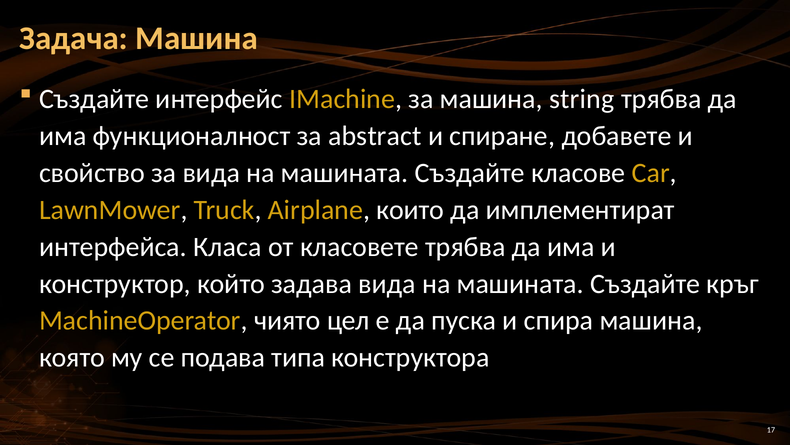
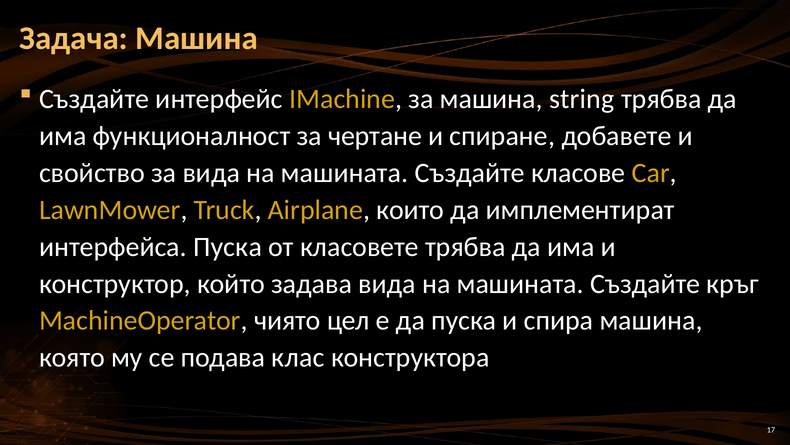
abstract: abstract -> чертане
интерфейса Класа: Класа -> Пуска
типа: типа -> клас
